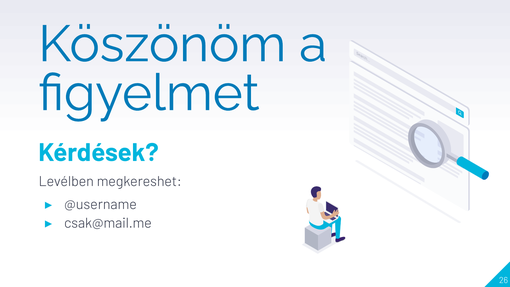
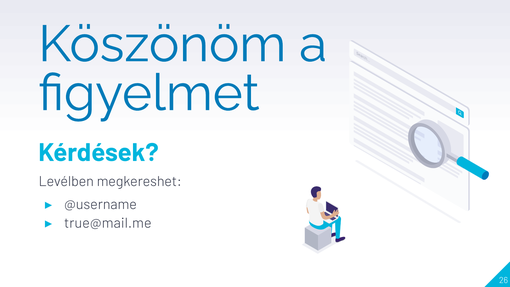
csak@mail.me: csak@mail.me -> true@mail.me
